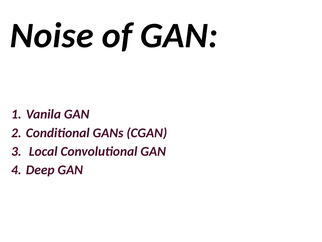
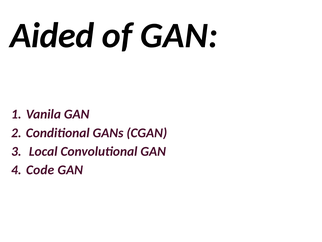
Noise: Noise -> Aided
Deep: Deep -> Code
